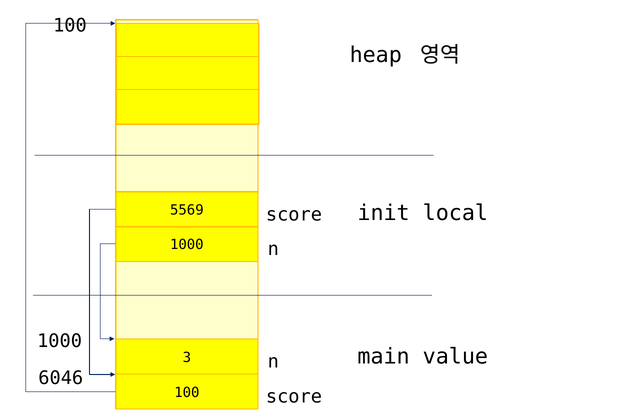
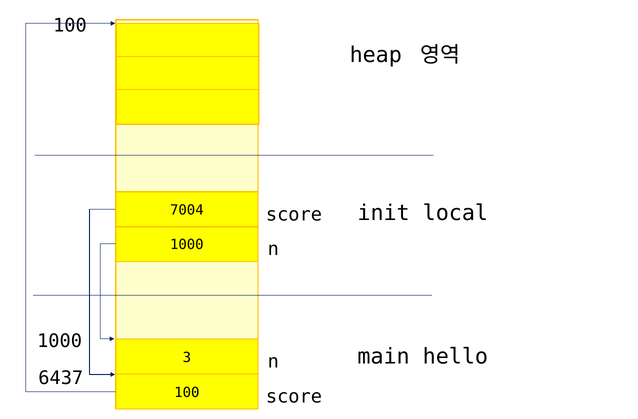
5569: 5569 -> 7004
value: value -> hello
6046: 6046 -> 6437
